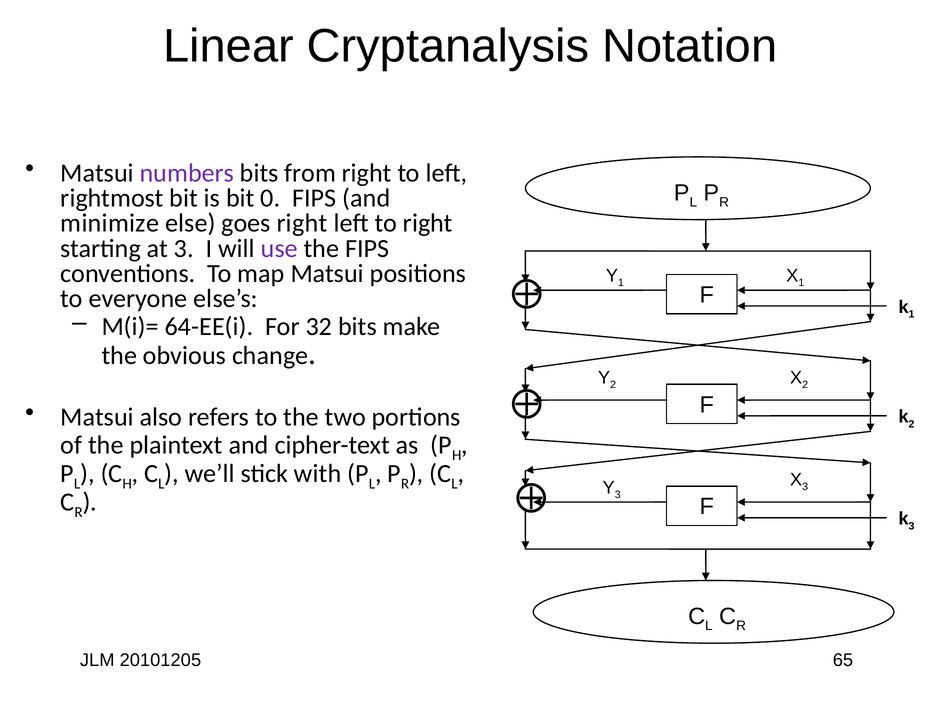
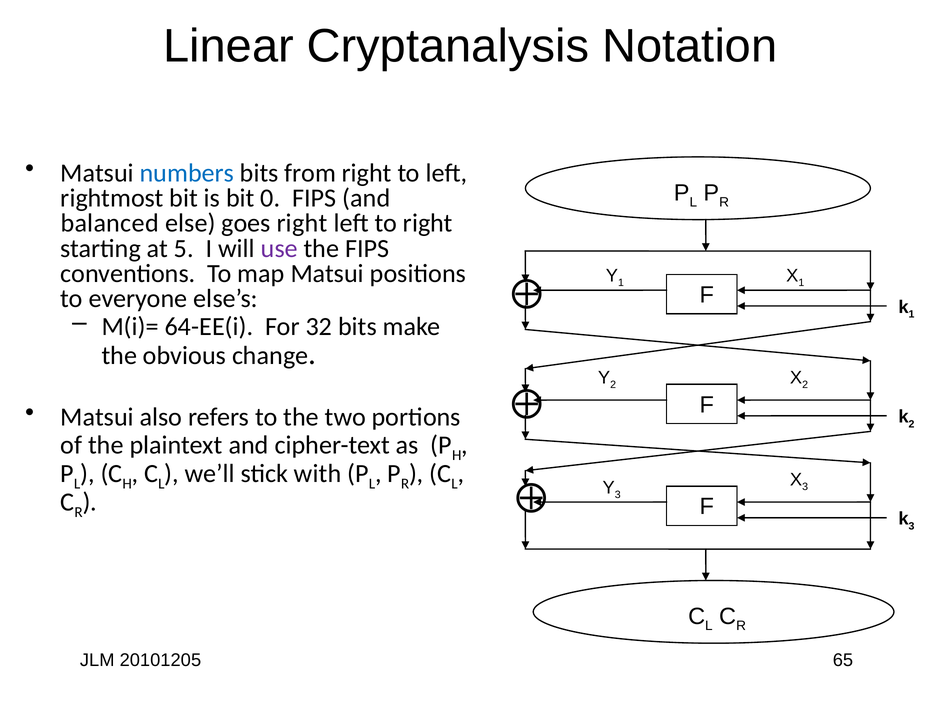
numbers colour: purple -> blue
minimize: minimize -> balanced
at 3: 3 -> 5
